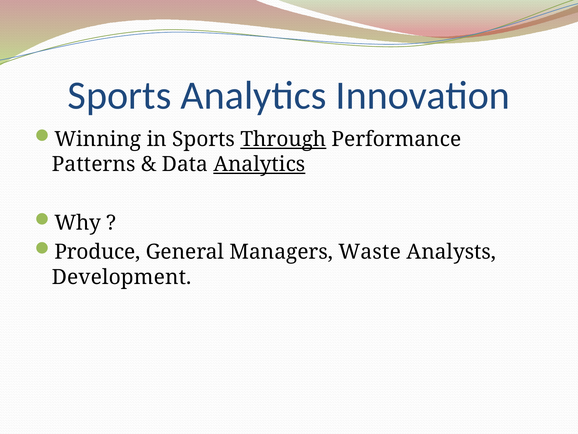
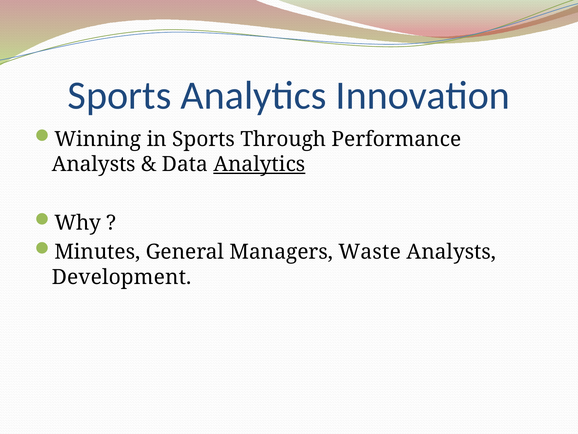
Through underline: present -> none
Patterns at (94, 164): Patterns -> Analysts
Produce: Produce -> Minutes
